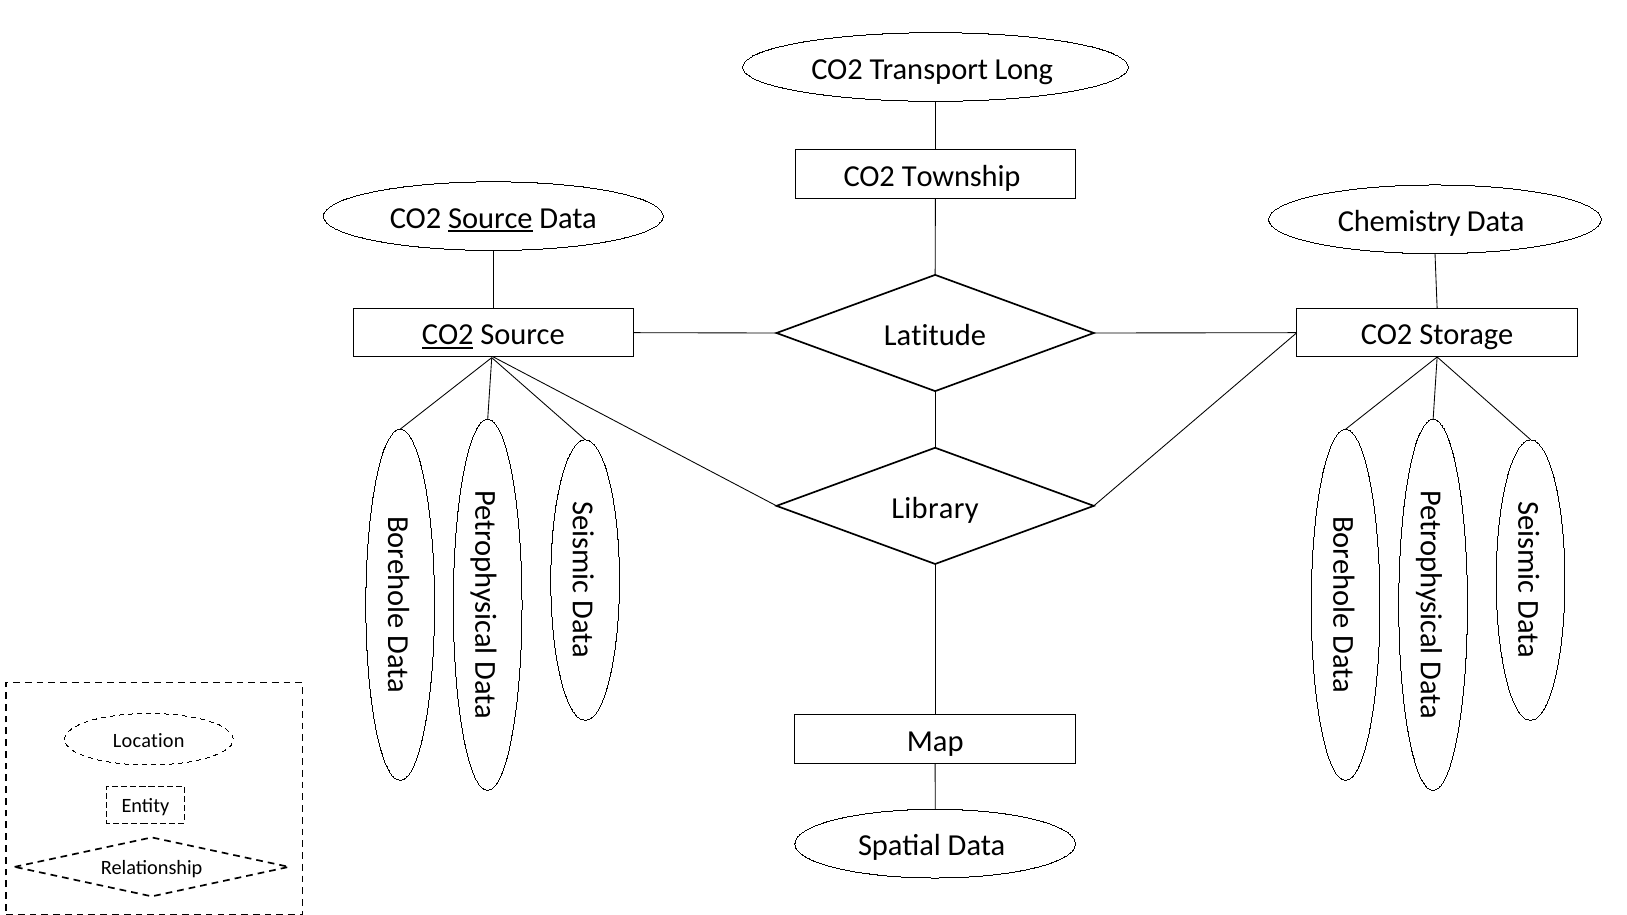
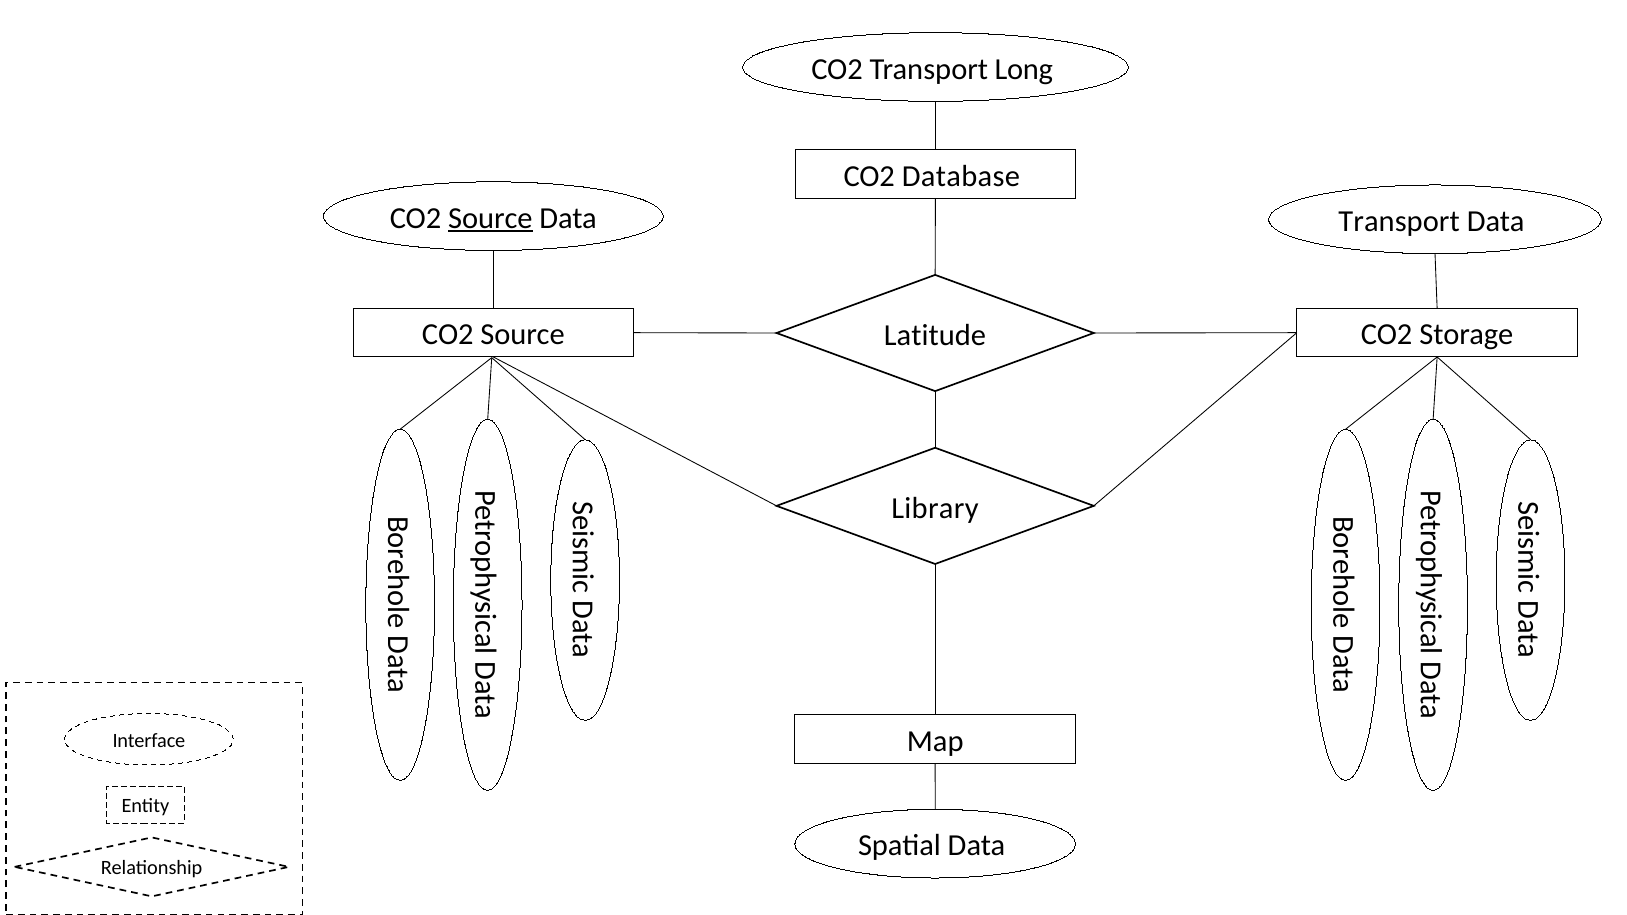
Township: Township -> Database
Chemistry at (1399, 221): Chemistry -> Transport
CO2 at (448, 335) underline: present -> none
Location: Location -> Interface
